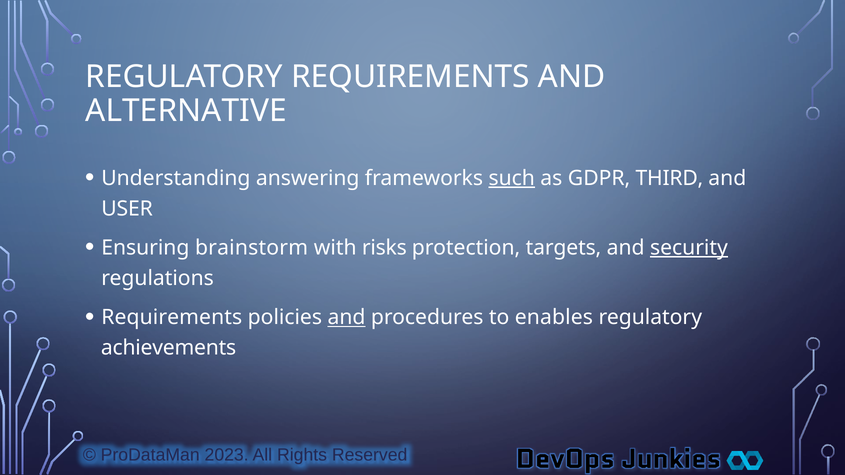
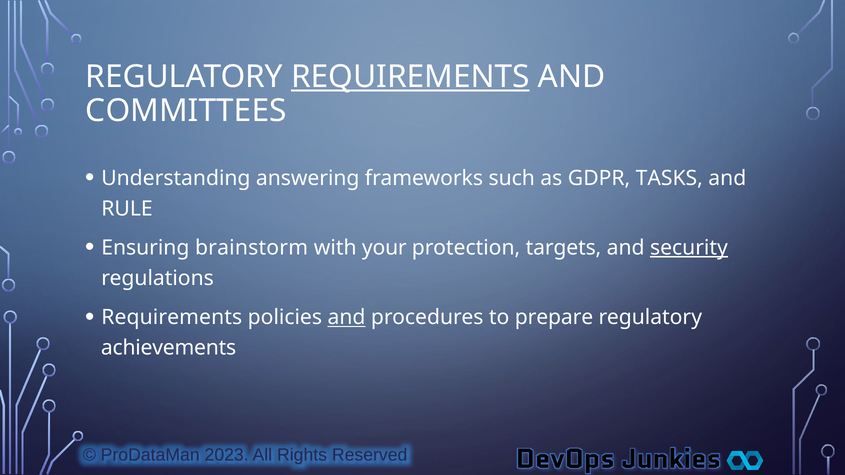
REQUIREMENTS at (410, 77) underline: none -> present
ALTERNATIVE: ALTERNATIVE -> COMMITTEES
such underline: present -> none
THIRD: THIRD -> TASKS
USER: USER -> RULE
risks: risks -> your
enables: enables -> prepare
